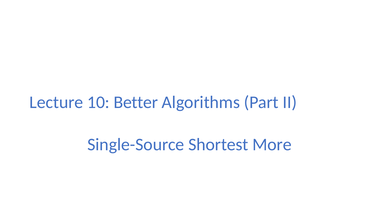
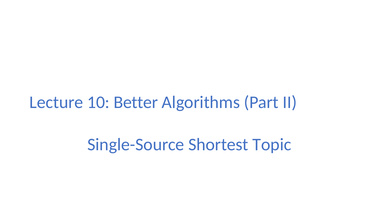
More: More -> Topic
